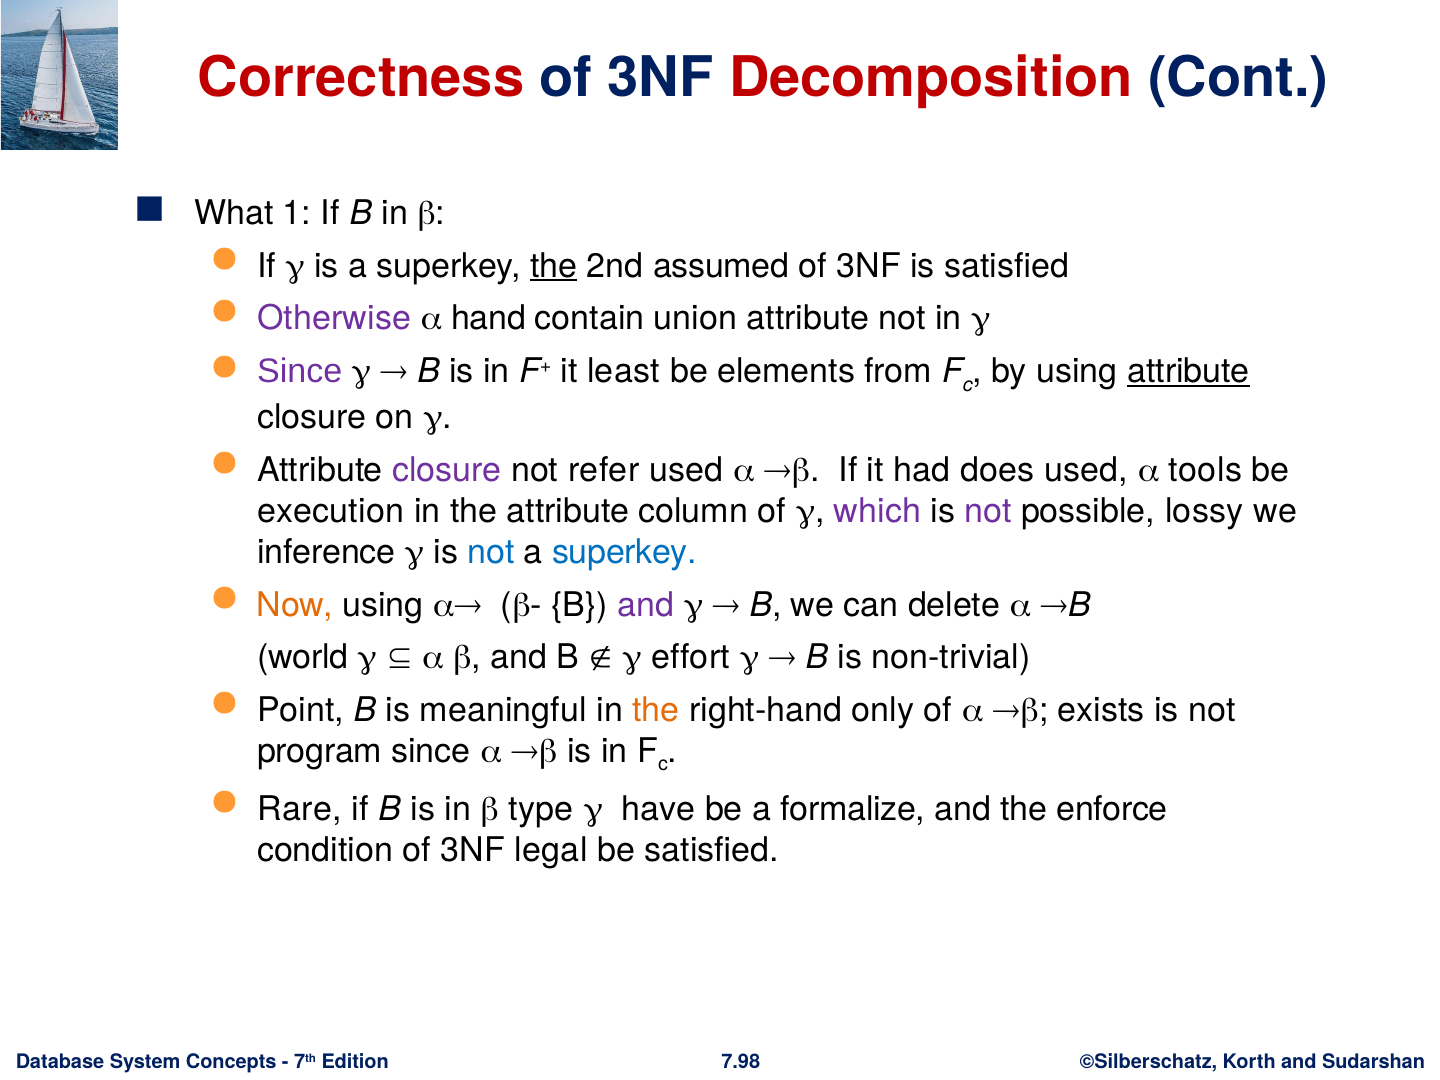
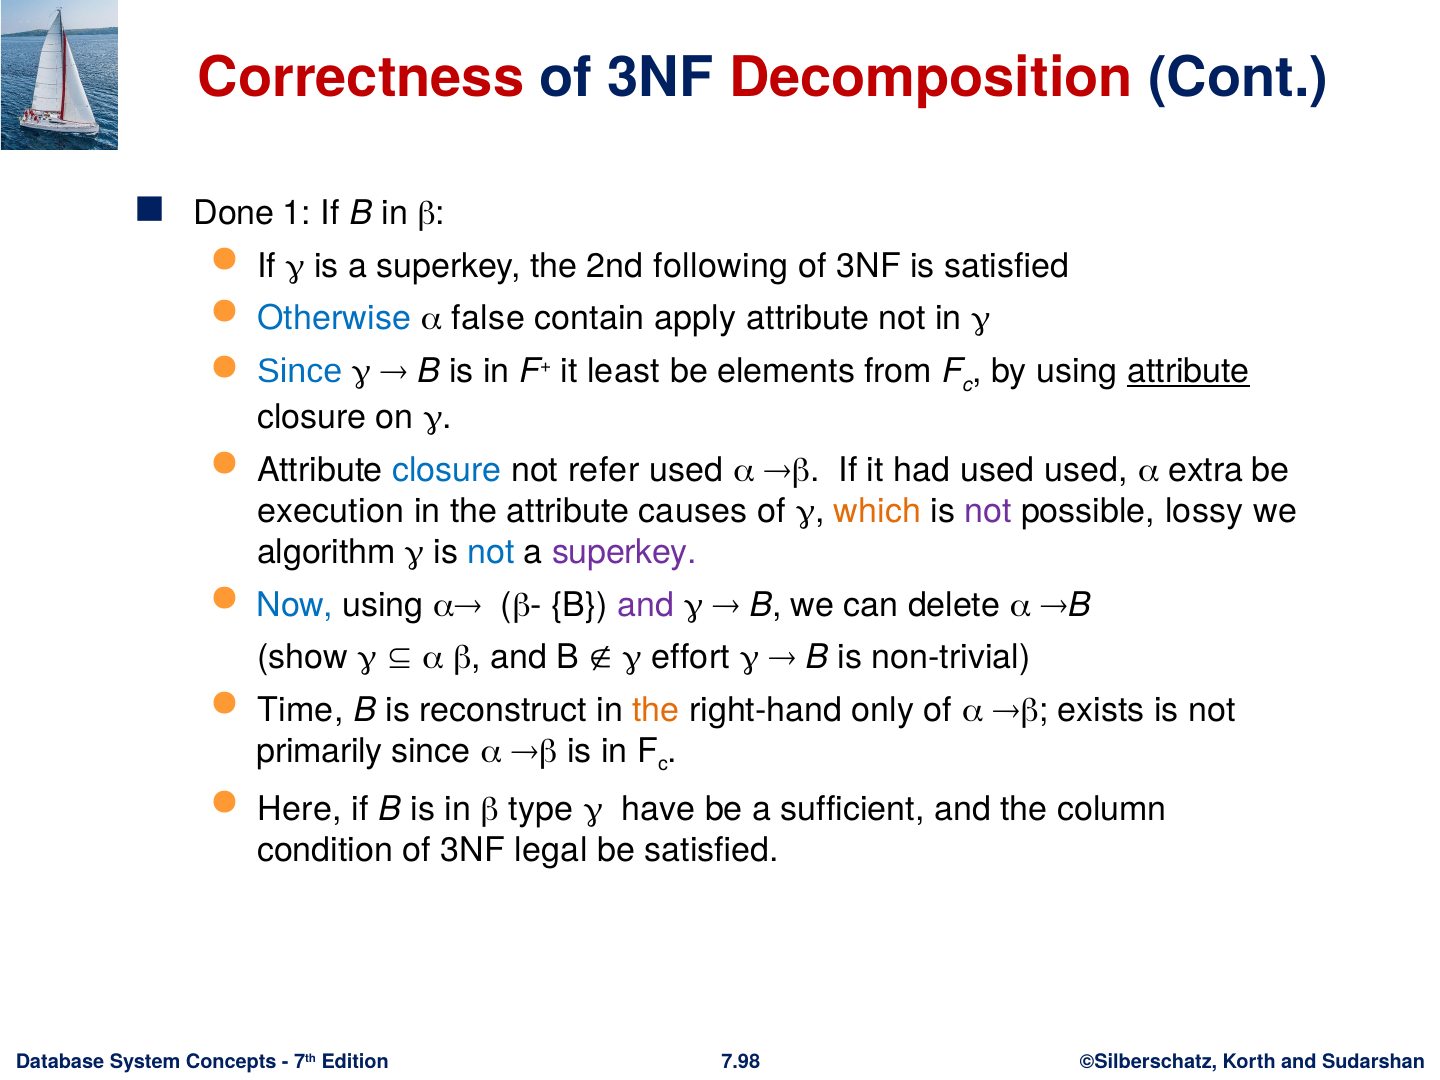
What: What -> Done
the at (554, 266) underline: present -> none
assumed: assumed -> following
Otherwise colour: purple -> blue
hand: hand -> false
union: union -> apply
Since at (300, 371) colour: purple -> blue
closure at (447, 470) colour: purple -> blue
had does: does -> used
tools: tools -> extra
column: column -> causes
which colour: purple -> orange
inference: inference -> algorithm
superkey at (625, 552) colour: blue -> purple
Now colour: orange -> blue
world: world -> show
Point: Point -> Time
meaningful: meaningful -> reconstruct
program: program -> primarily
Rare: Rare -> Here
formalize: formalize -> sufficient
enforce: enforce -> column
